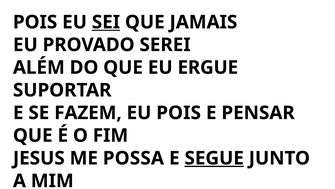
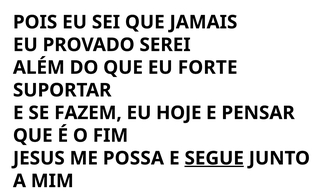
SEI underline: present -> none
ERGUE: ERGUE -> FORTE
EU POIS: POIS -> HOJE
